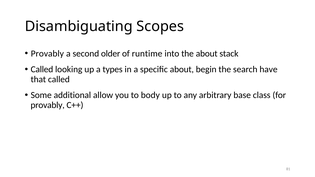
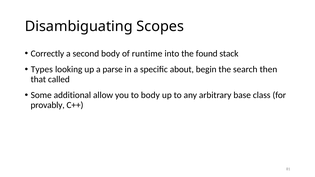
Provably at (47, 54): Provably -> Correctly
second older: older -> body
the about: about -> found
Called at (42, 69): Called -> Types
types: types -> parse
have: have -> then
